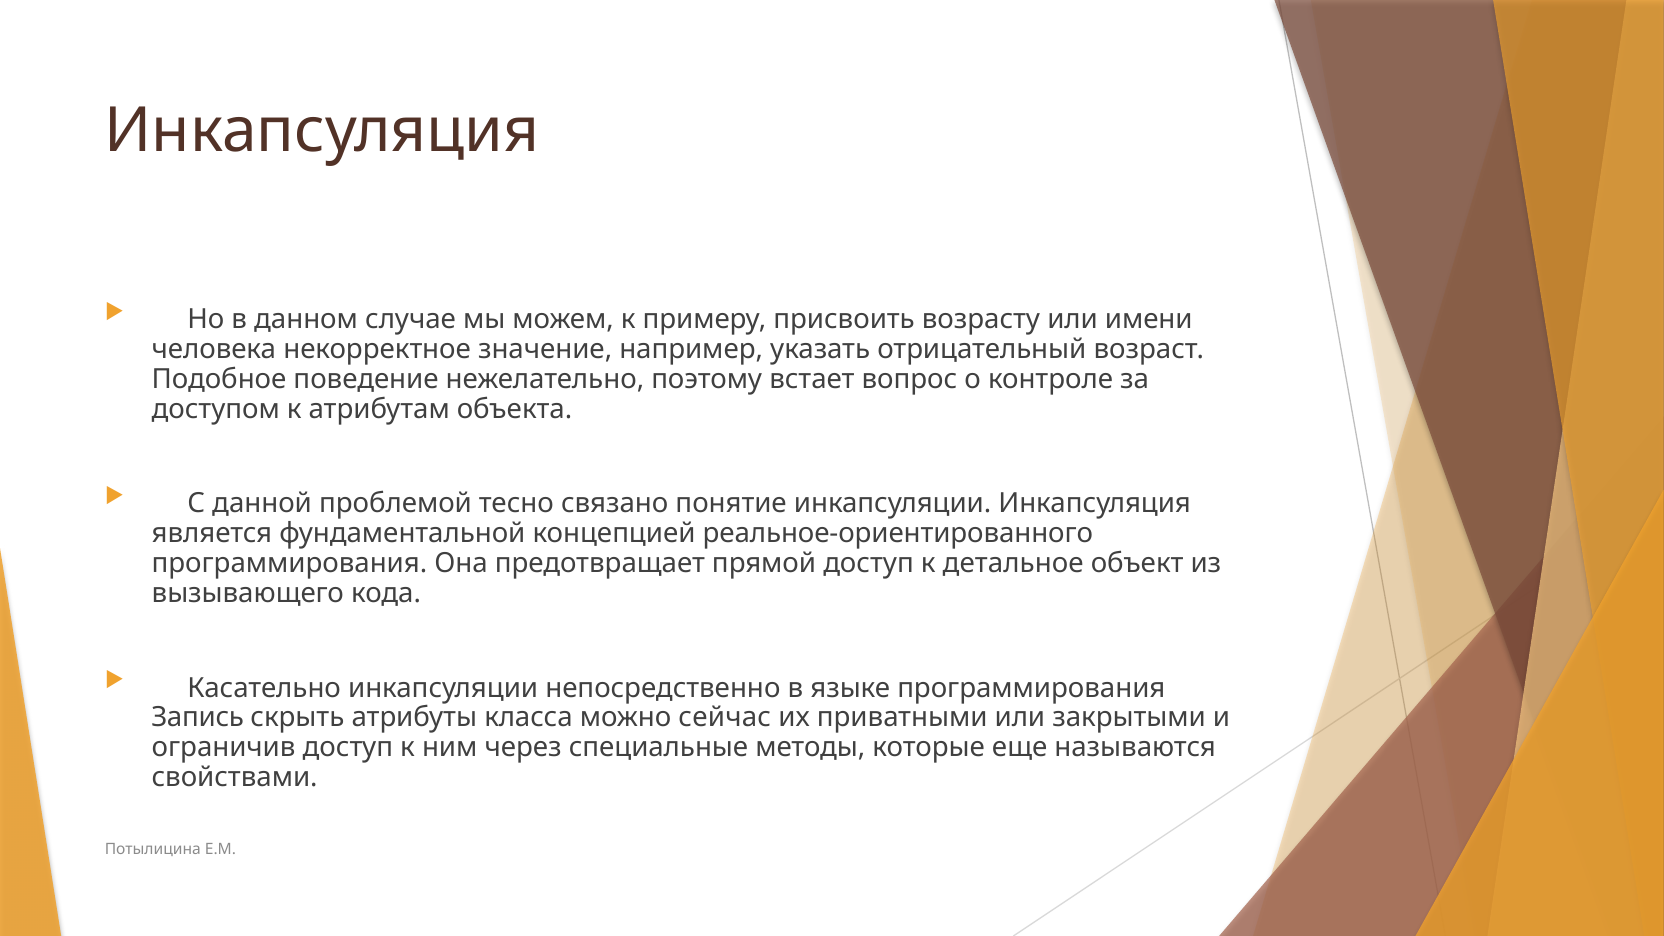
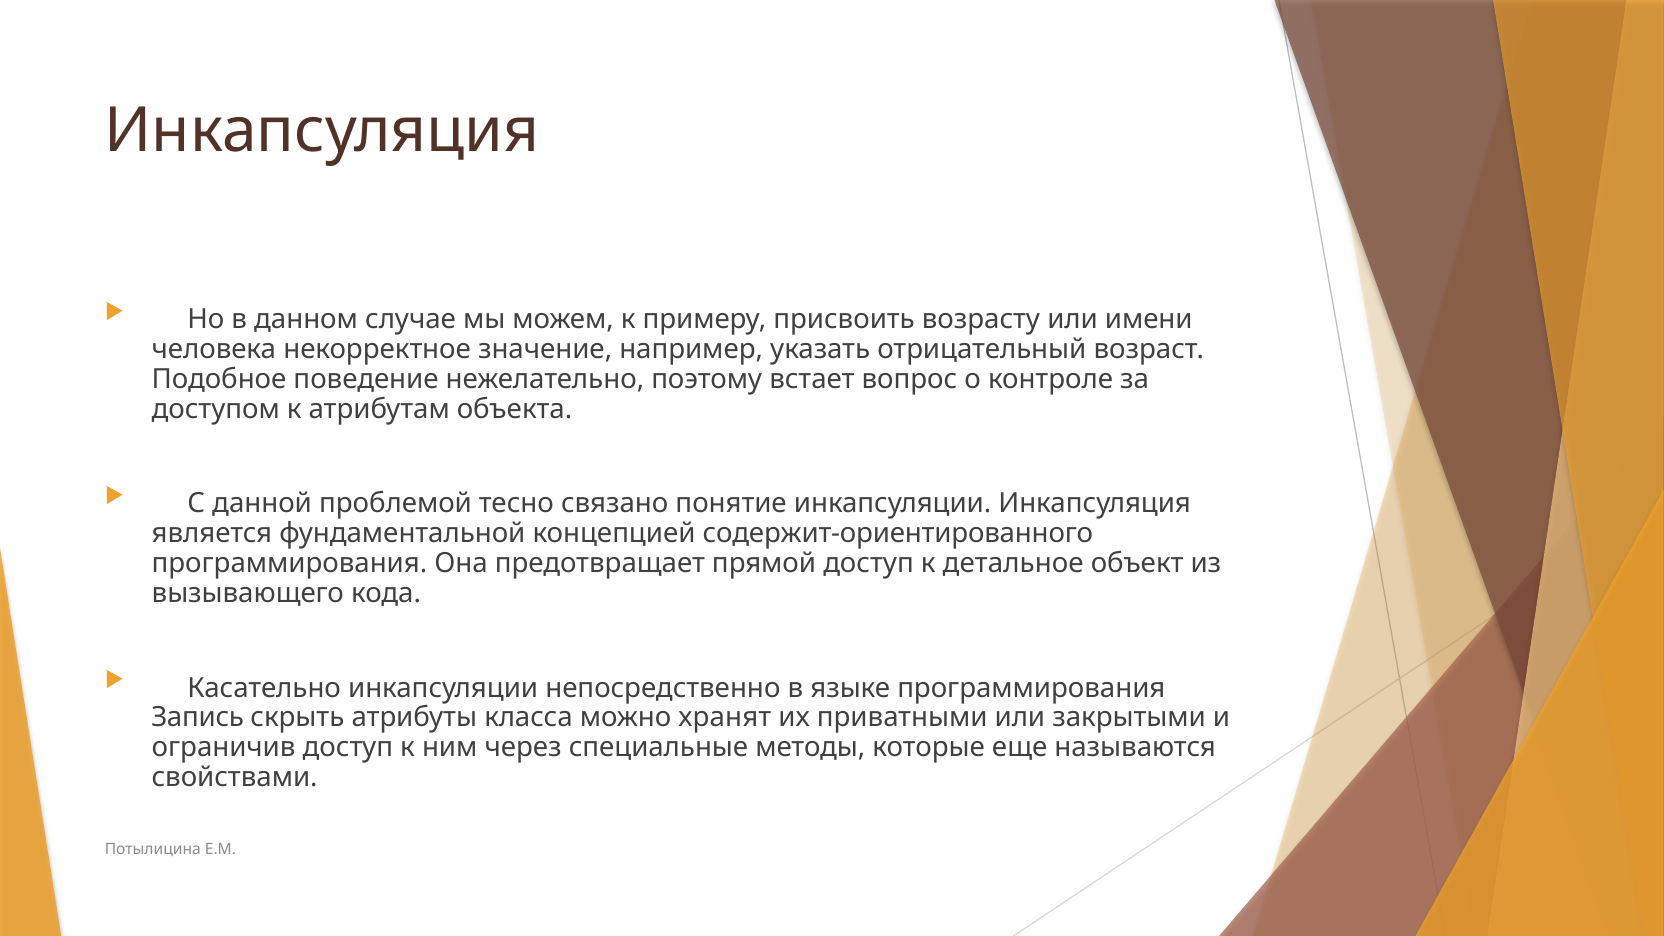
реальное-ориентированного: реальное-ориентированного -> содержит-ориентированного
сейчас: сейчас -> хранят
